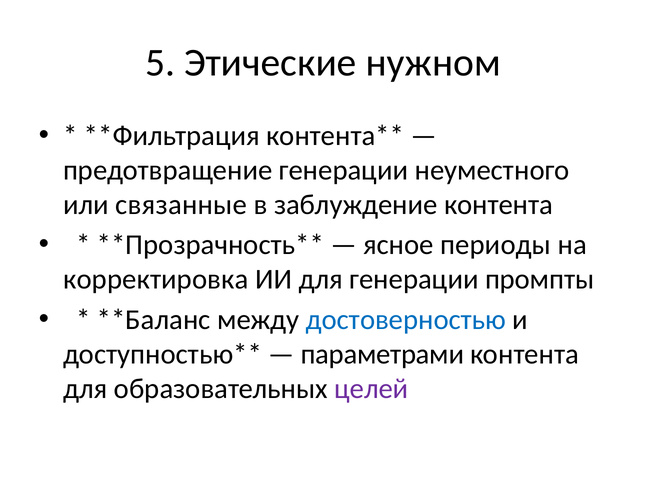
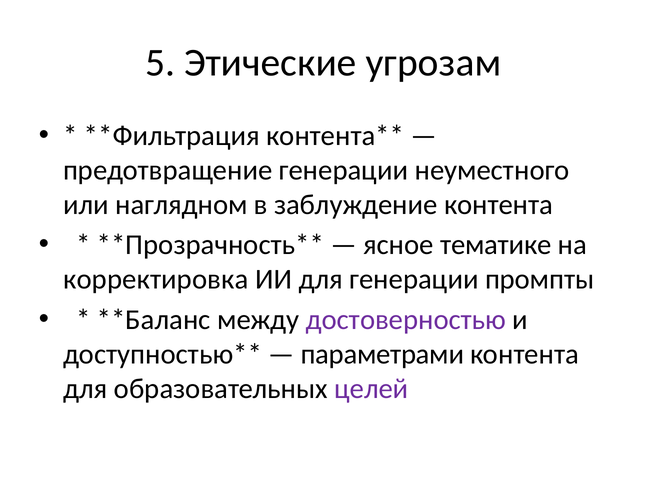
нужном: нужном -> угрозам
связанные: связанные -> наглядном
периоды: периоды -> тематике
достоверностью colour: blue -> purple
